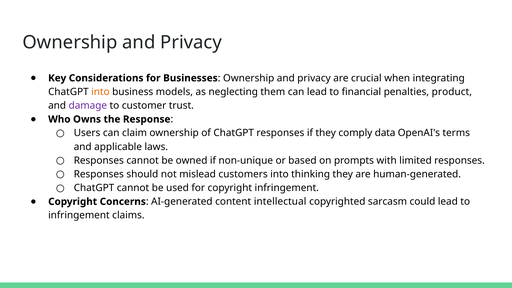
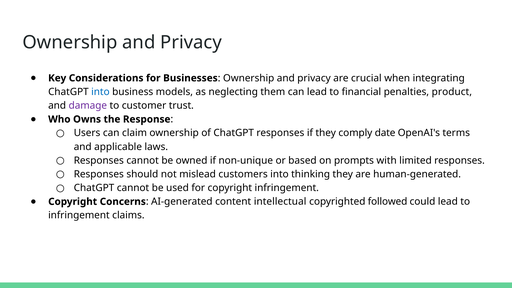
into at (100, 92) colour: orange -> blue
data: data -> date
sarcasm: sarcasm -> followed
